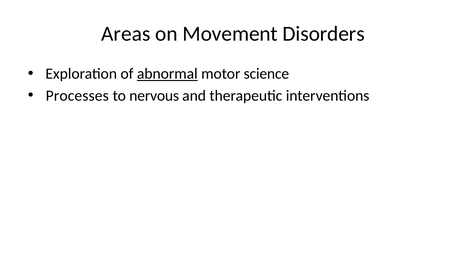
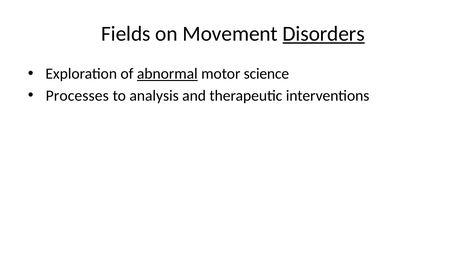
Areas: Areas -> Fields
Disorders underline: none -> present
nervous: nervous -> analysis
